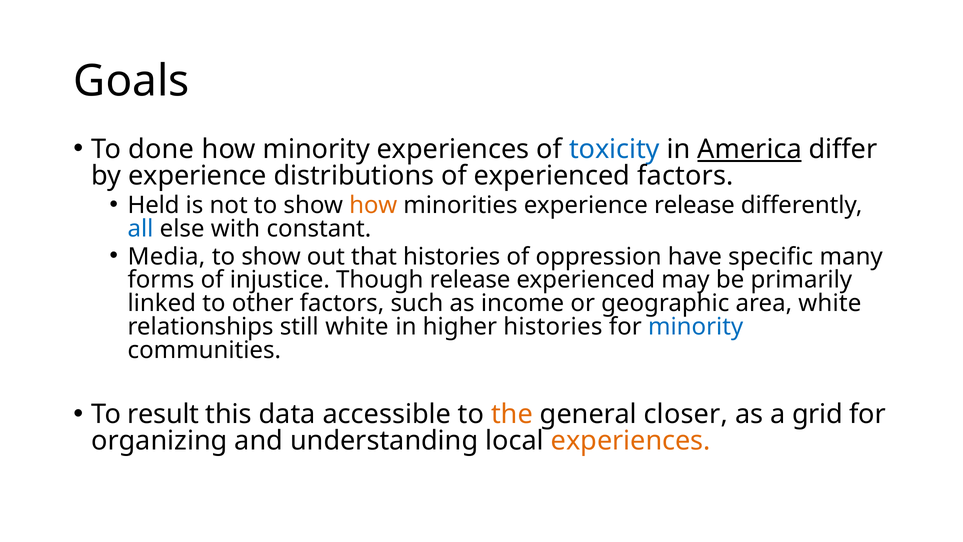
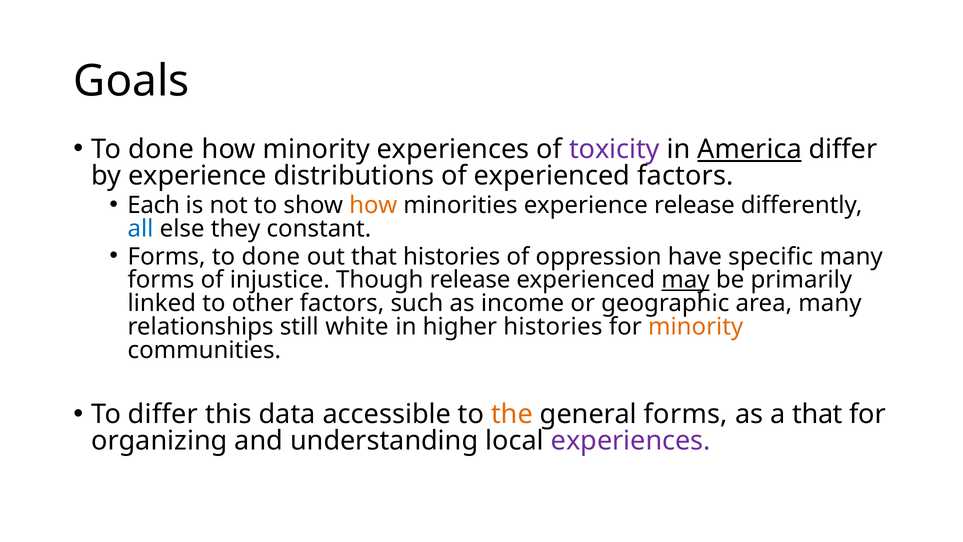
toxicity colour: blue -> purple
Held: Held -> Each
with: with -> they
Media at (166, 256): Media -> Forms
show at (271, 256): show -> done
may underline: none -> present
area white: white -> many
minority at (696, 327) colour: blue -> orange
To result: result -> differ
general closer: closer -> forms
a grid: grid -> that
experiences at (631, 441) colour: orange -> purple
